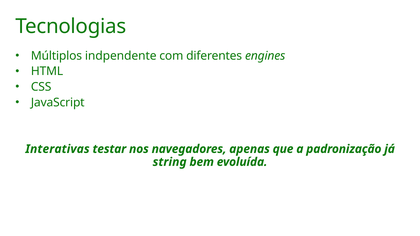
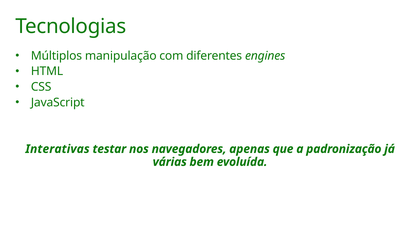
indpendente: indpendente -> manipulação
string: string -> várias
